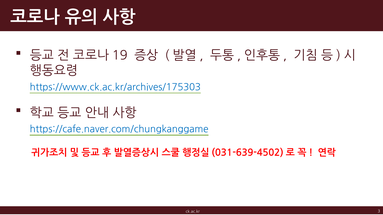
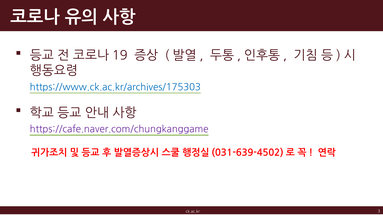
https://cafe.naver.com/chungkanggame colour: blue -> purple
